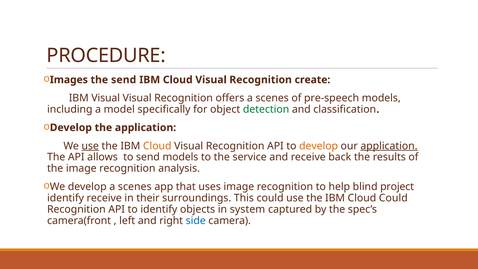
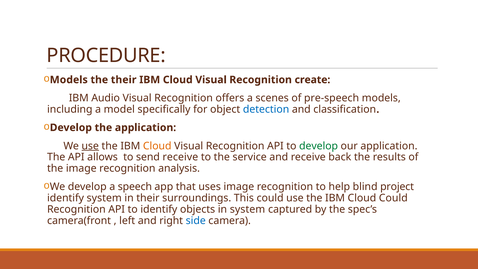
Images at (69, 80): Images -> Models
the send: send -> their
IBM Visual: Visual -> Audio
detection colour: green -> blue
develop at (319, 146) colour: orange -> green
application at (389, 146) underline: present -> none
send models: models -> receive
develop a scenes: scenes -> speech
identify receive: receive -> system
